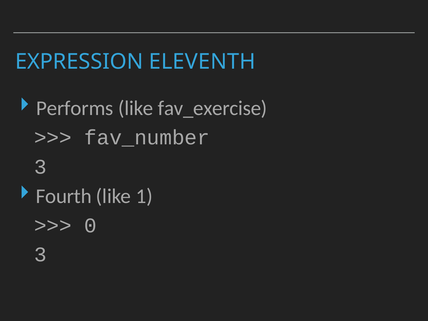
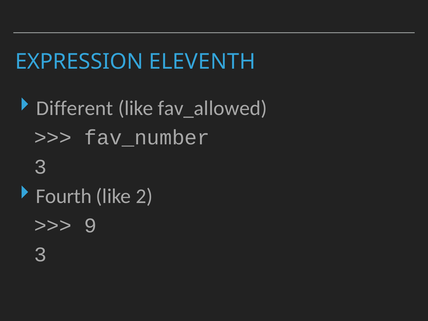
Performs: Performs -> Different
fav_exercise: fav_exercise -> fav_allowed
1: 1 -> 2
0: 0 -> 9
